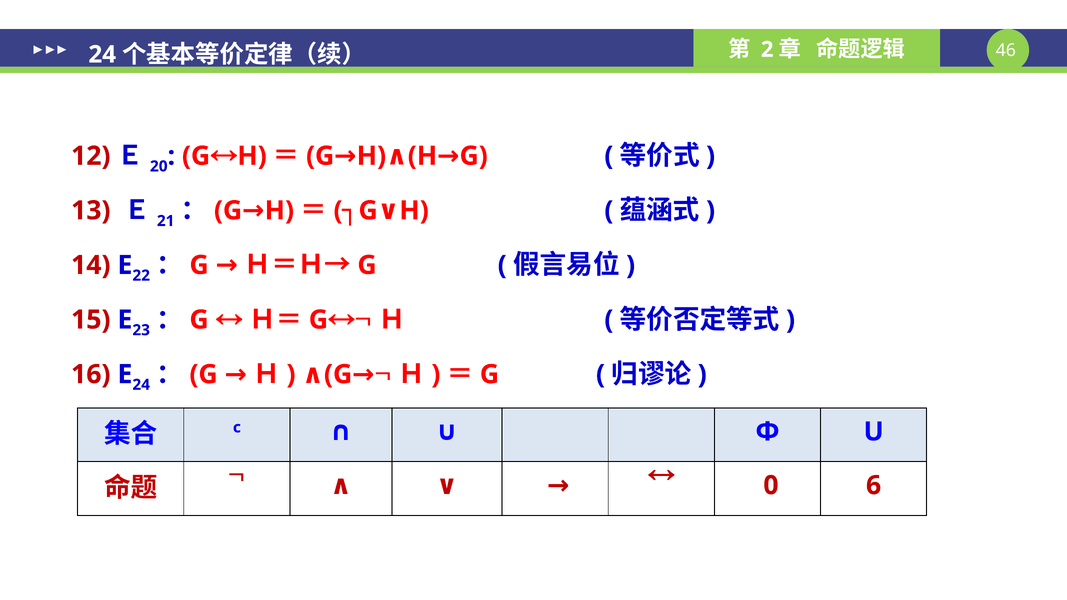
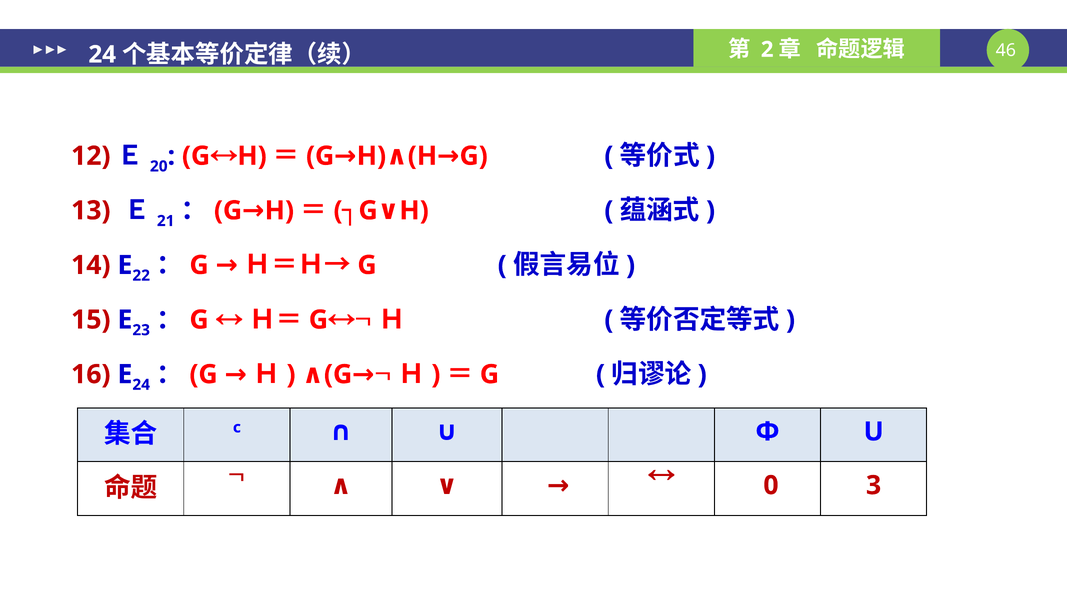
6: 6 -> 3
